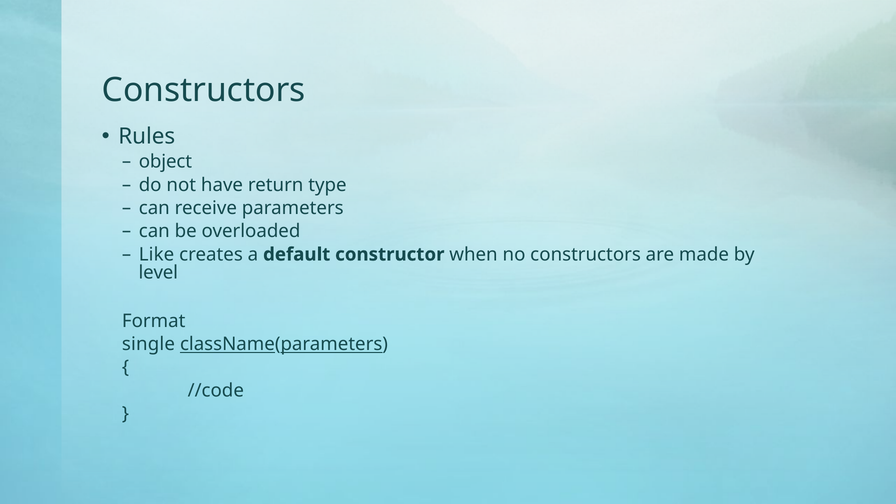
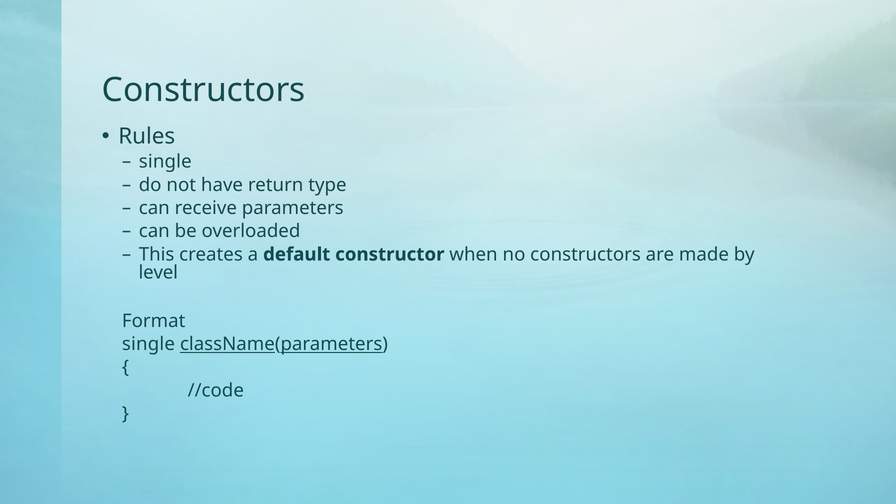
object at (165, 162): object -> single
Like: Like -> This
